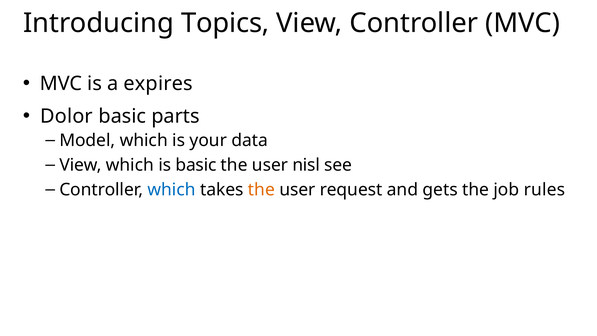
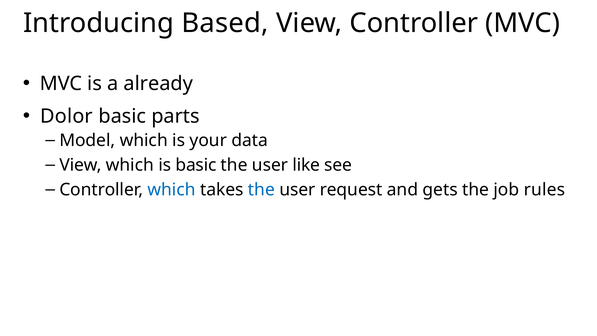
Topics: Topics -> Based
expires: expires -> already
nisl: nisl -> like
the at (261, 189) colour: orange -> blue
